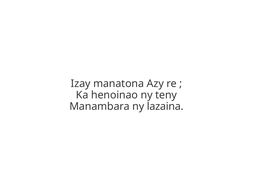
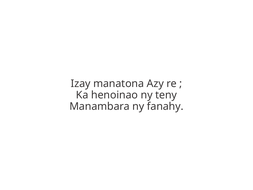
lazaina: lazaina -> fanahy
